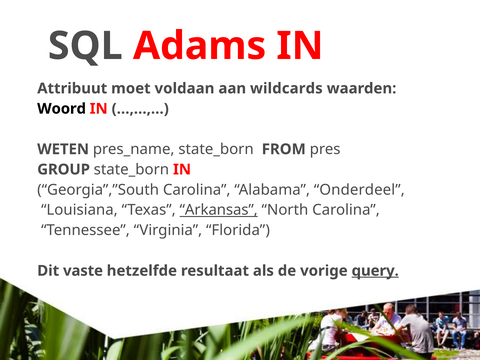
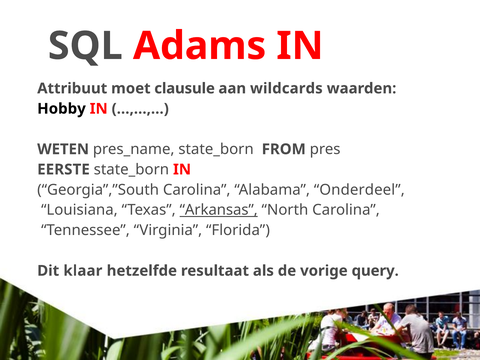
voldaan: voldaan -> clausule
Woord: Woord -> Hobby
GROUP: GROUP -> EERSTE
vaste: vaste -> klaar
query underline: present -> none
